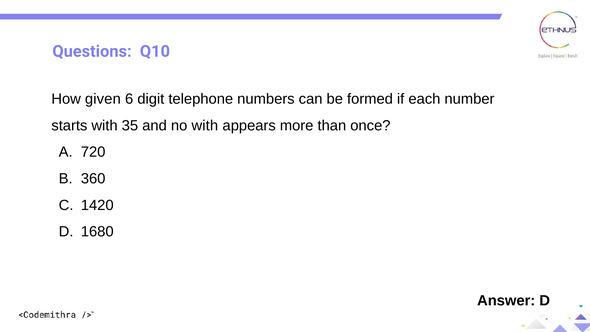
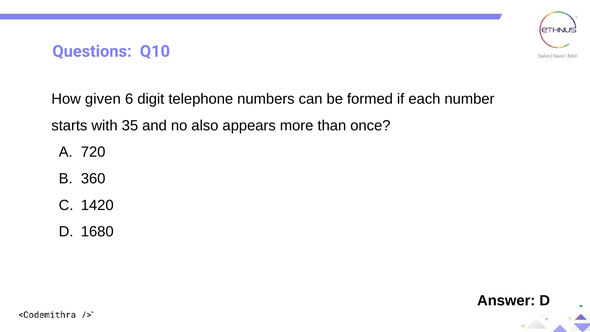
no with: with -> also
